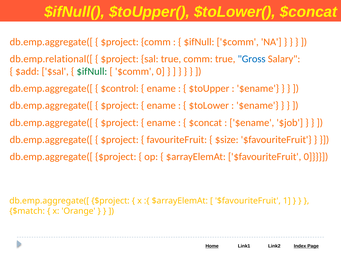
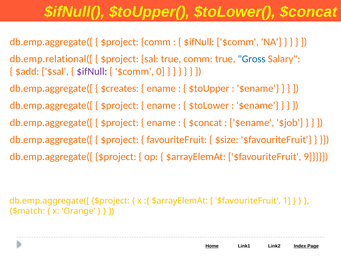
$ifNull at (92, 71) colour: green -> purple
$control: $control -> $creates
$favouriteFruit 0: 0 -> 9
